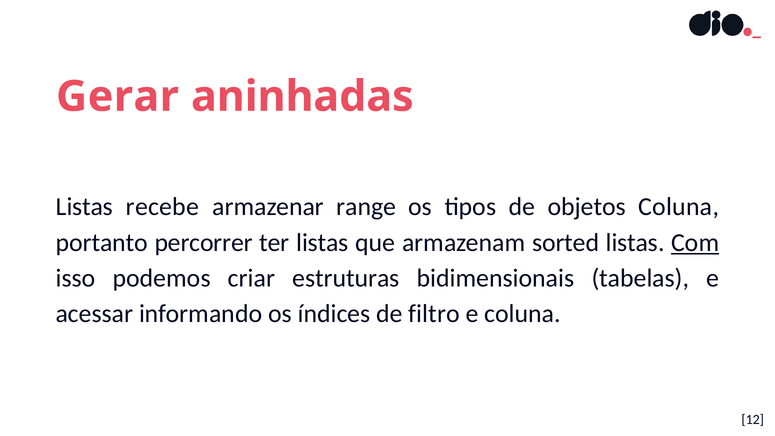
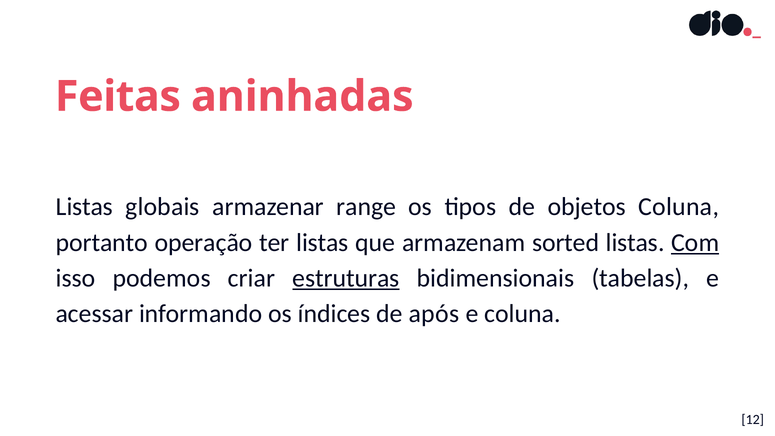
Gerar: Gerar -> Feitas
recebe: recebe -> globais
percorrer: percorrer -> operação
estruturas underline: none -> present
filtro: filtro -> após
